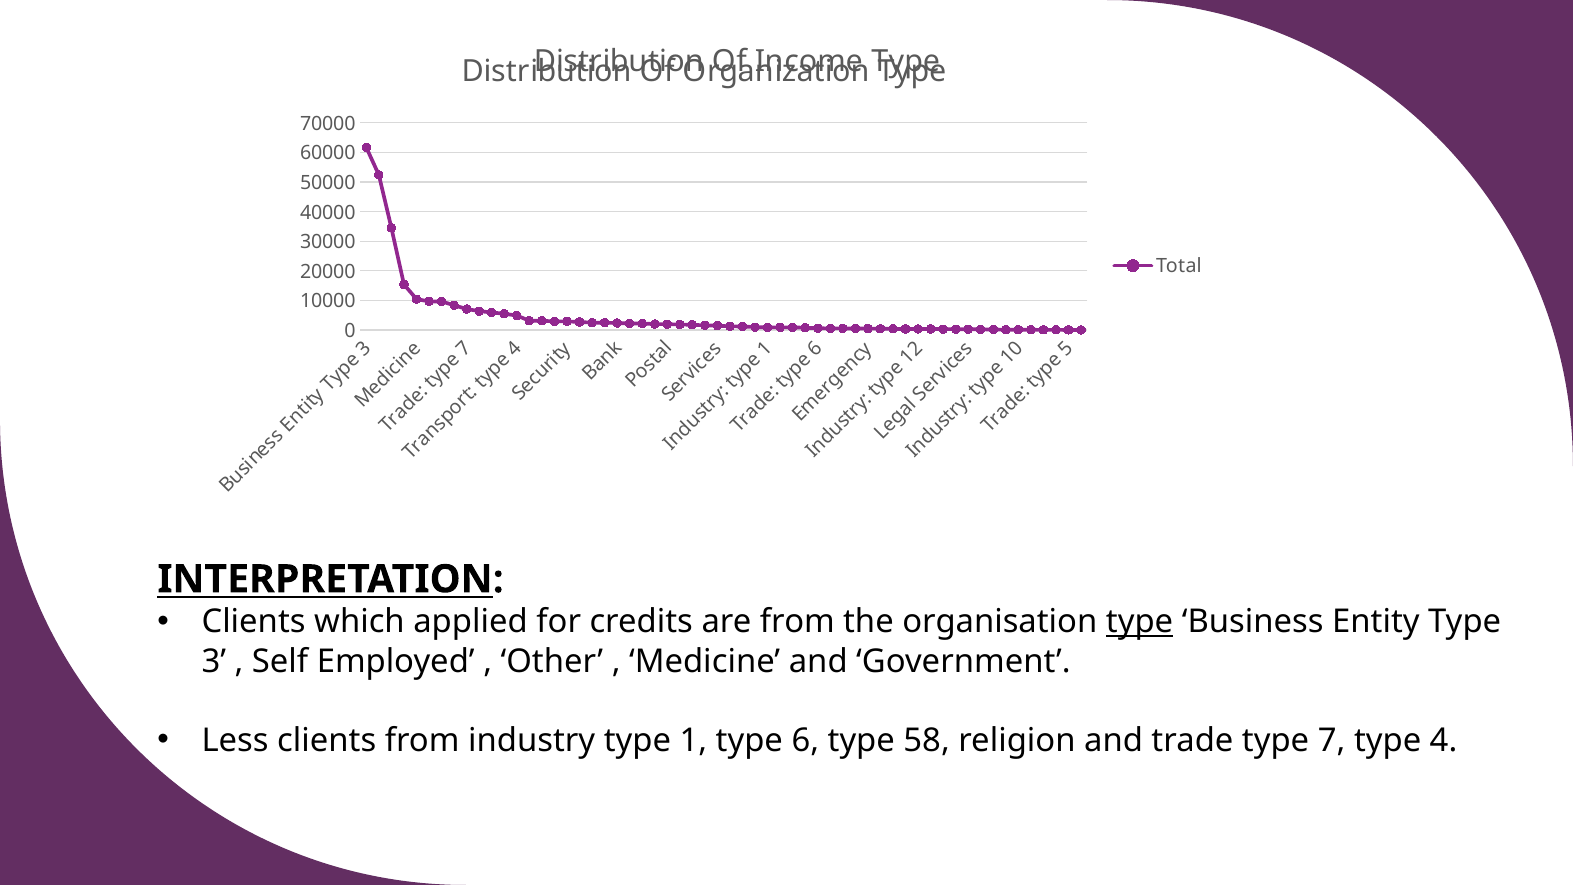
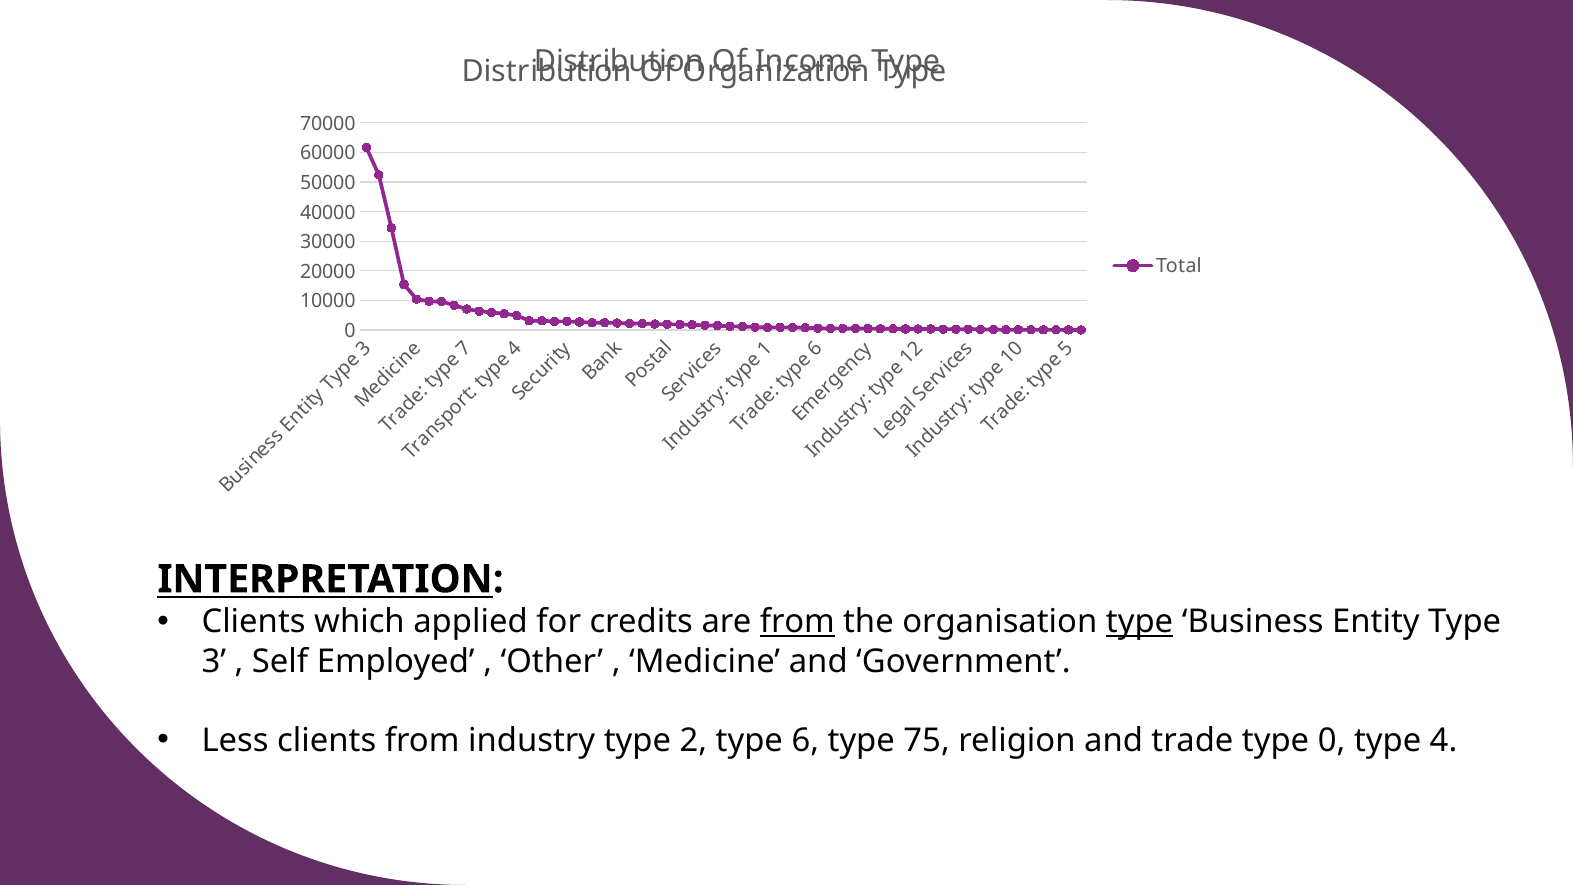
from at (797, 622) underline: none -> present
type 1: 1 -> 2
58: 58 -> 75
type 7: 7 -> 0
